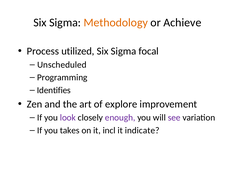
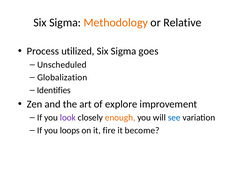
Achieve: Achieve -> Relative
focal: focal -> goes
Programming: Programming -> Globalization
enough colour: purple -> orange
see colour: purple -> blue
takes: takes -> loops
incl: incl -> fire
indicate: indicate -> become
